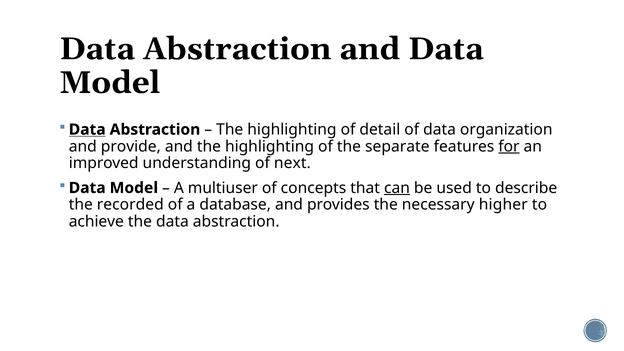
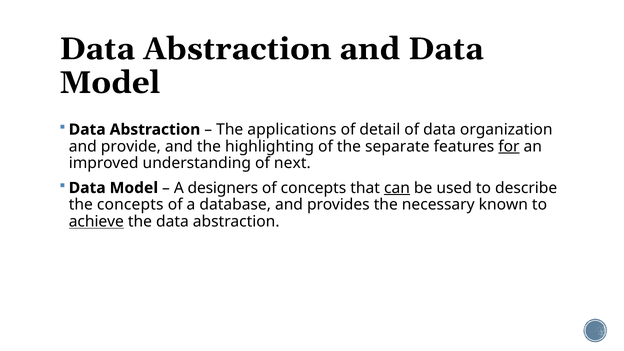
Data at (87, 130) underline: present -> none
highlighting at (292, 130): highlighting -> applications
multiuser: multiuser -> designers
the recorded: recorded -> concepts
higher: higher -> known
achieve underline: none -> present
